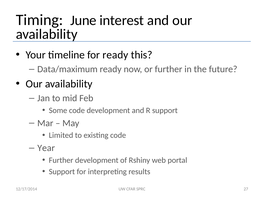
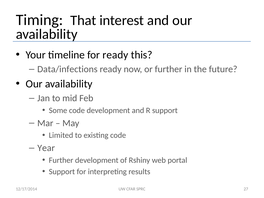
June: June -> That
Data/maximum: Data/maximum -> Data/infections
